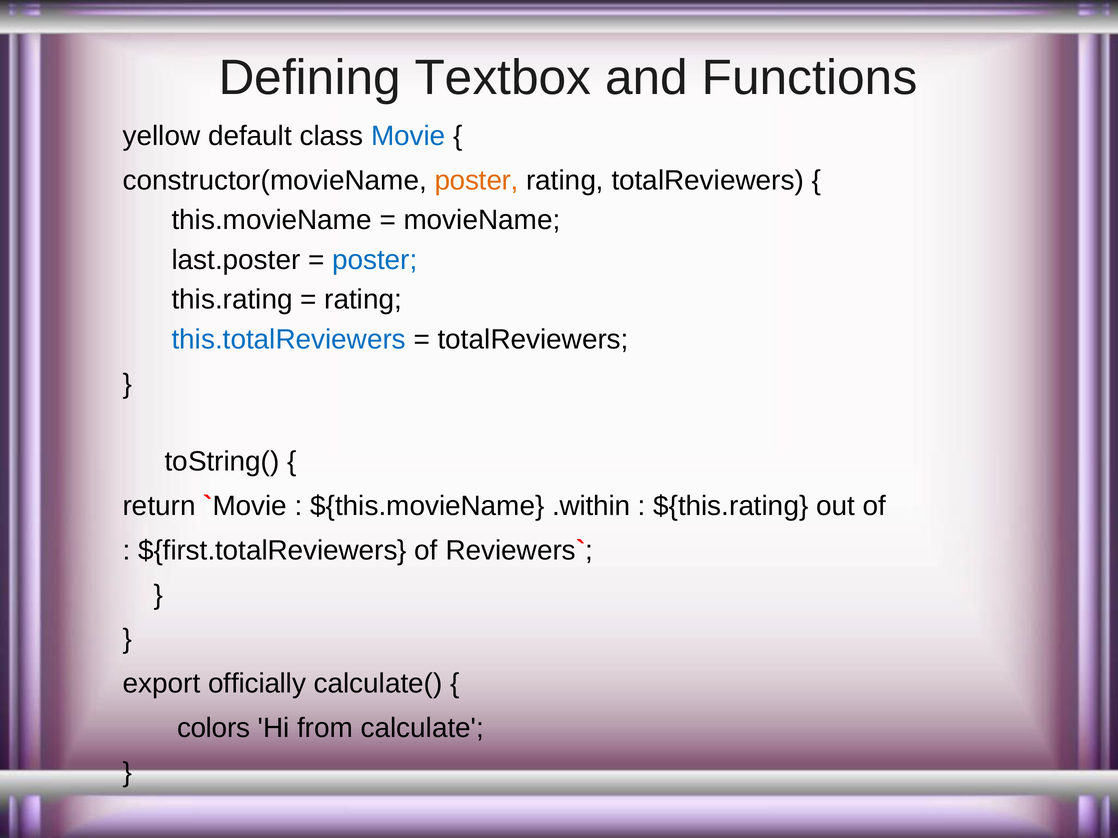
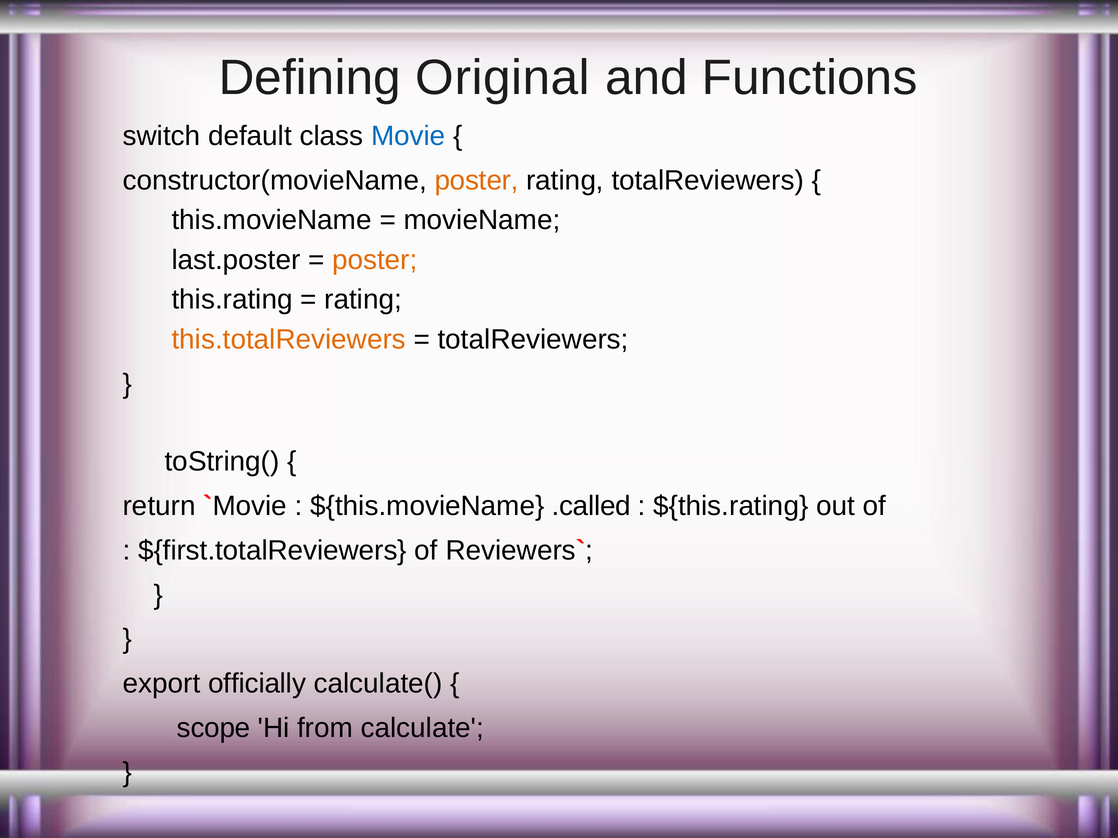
Textbox: Textbox -> Original
yellow: yellow -> switch
poster at (375, 260) colour: blue -> orange
this.totalReviewers colour: blue -> orange
.within: .within -> .called
colors: colors -> scope
